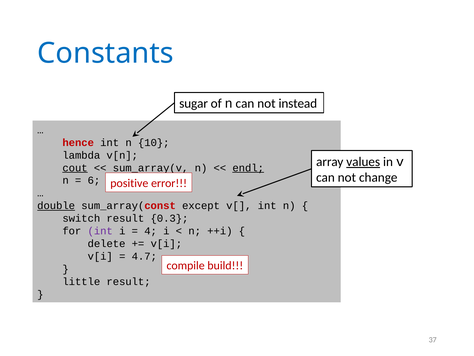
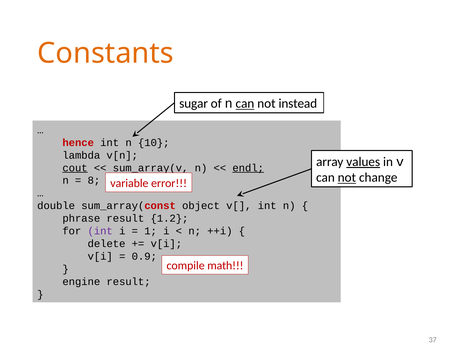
Constants colour: blue -> orange
can at (245, 103) underline: none -> present
not at (347, 177) underline: none -> present
6: 6 -> 8
positive: positive -> variable
double underline: present -> none
except: except -> object
switch: switch -> phrase
0.3: 0.3 -> 1.2
4: 4 -> 1
4.7: 4.7 -> 0.9
build: build -> math
little: little -> engine
